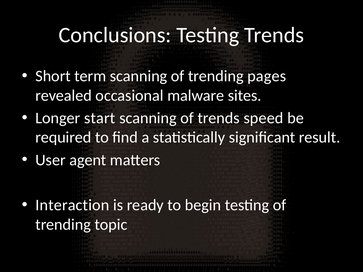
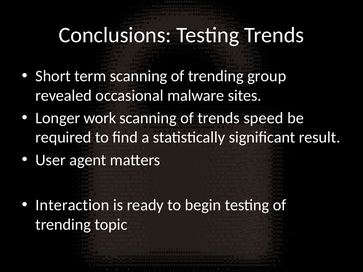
pages: pages -> group
start: start -> work
